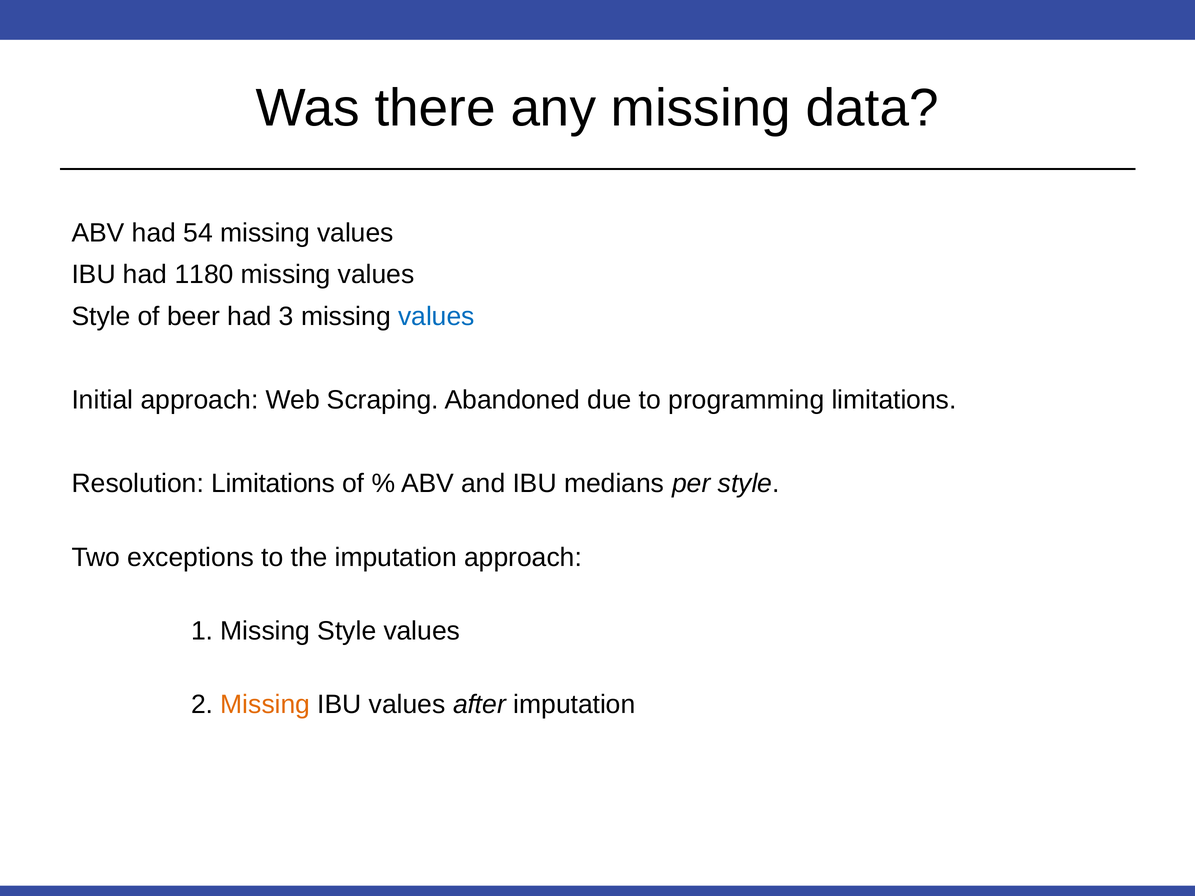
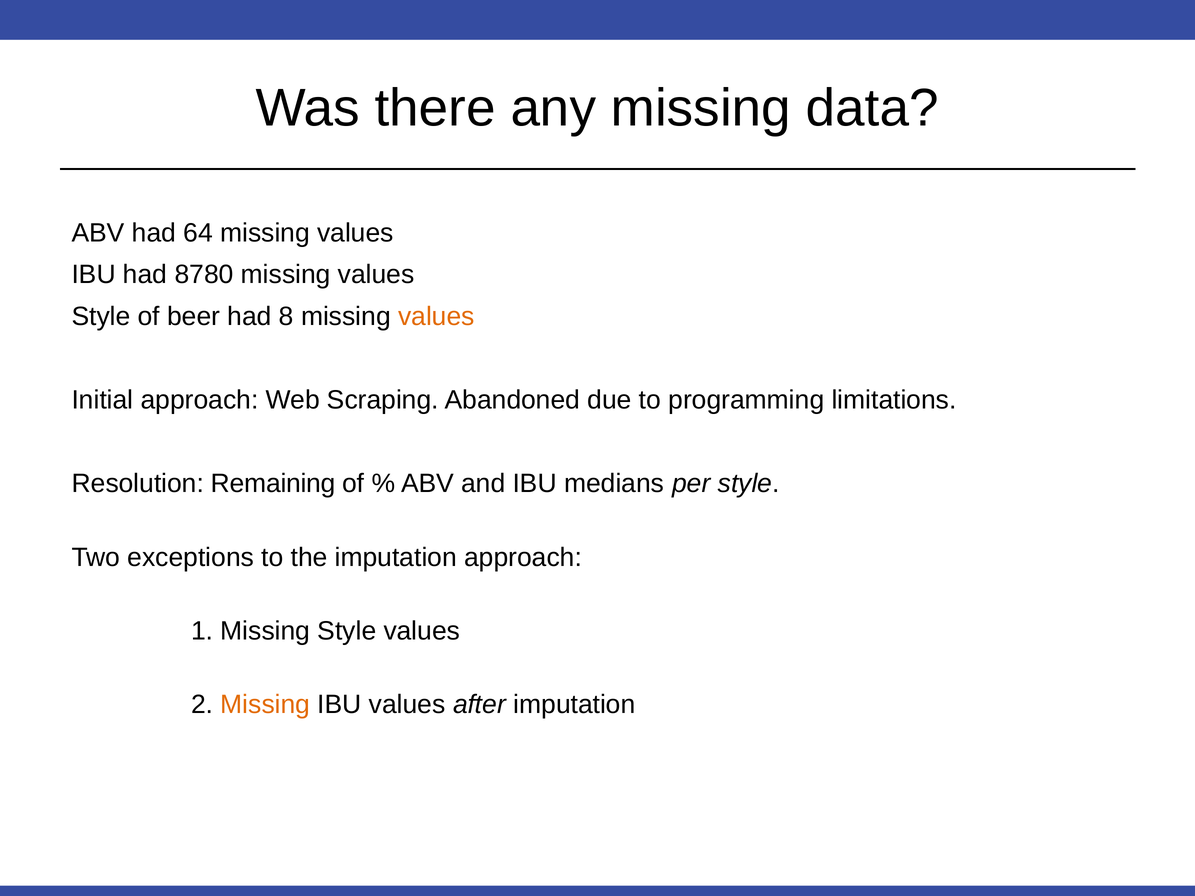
54: 54 -> 64
1180: 1180 -> 8780
3: 3 -> 8
values at (436, 317) colour: blue -> orange
Resolution Limitations: Limitations -> Remaining
